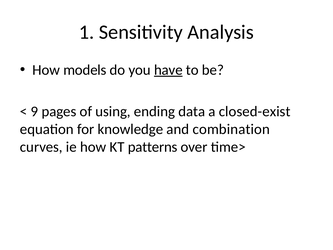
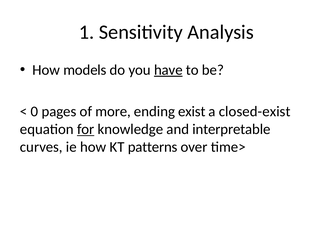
9: 9 -> 0
using: using -> more
data: data -> exist
for underline: none -> present
combination: combination -> interpretable
